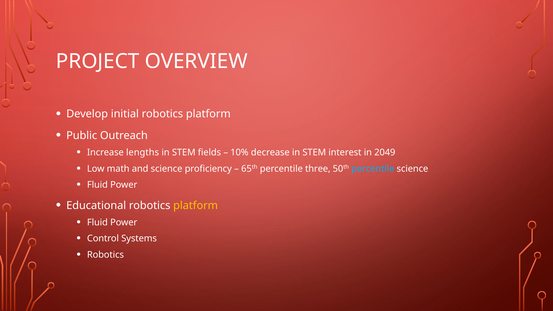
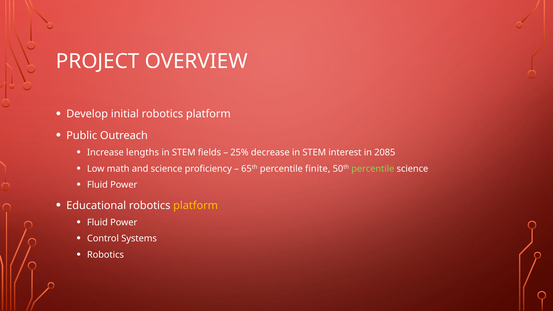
10%: 10% -> 25%
2049: 2049 -> 2085
three: three -> finite
percentile at (373, 169) colour: light blue -> light green
